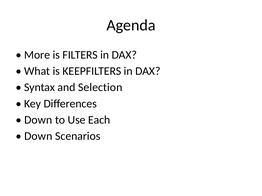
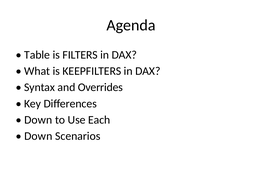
More: More -> Table
Selection: Selection -> Overrides
